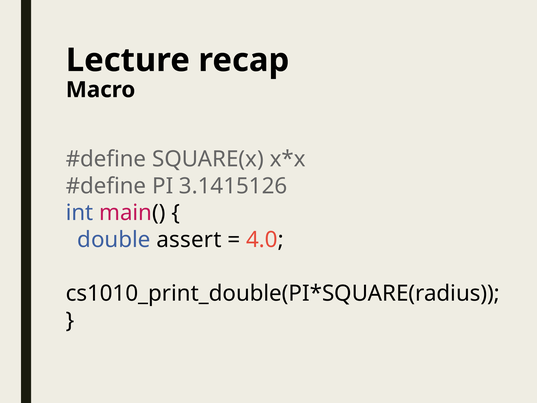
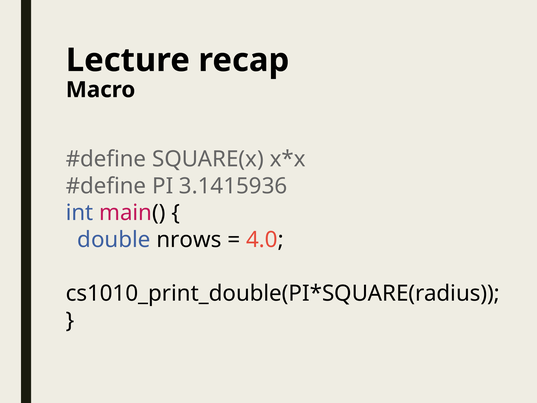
3.1415126: 3.1415126 -> 3.1415936
assert: assert -> nrows
